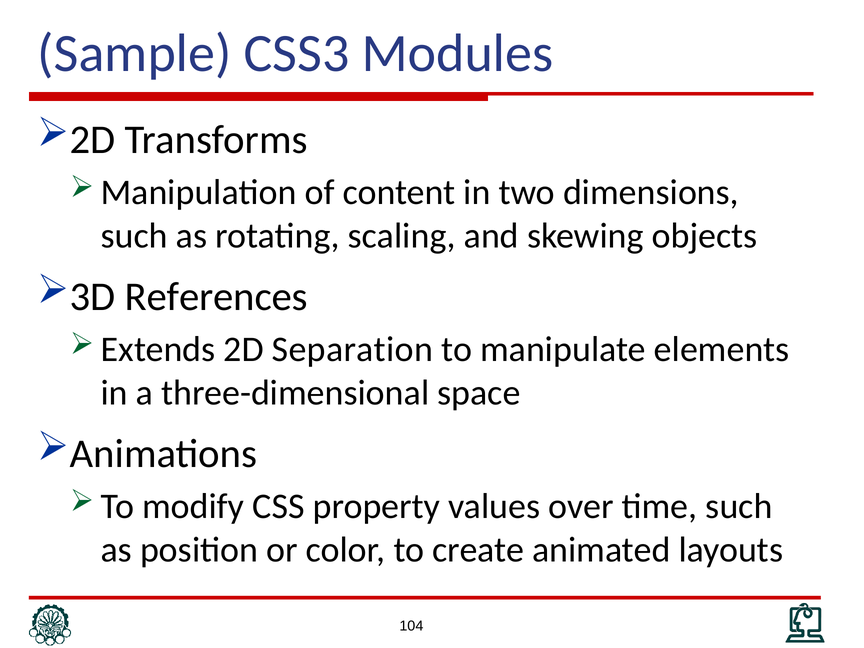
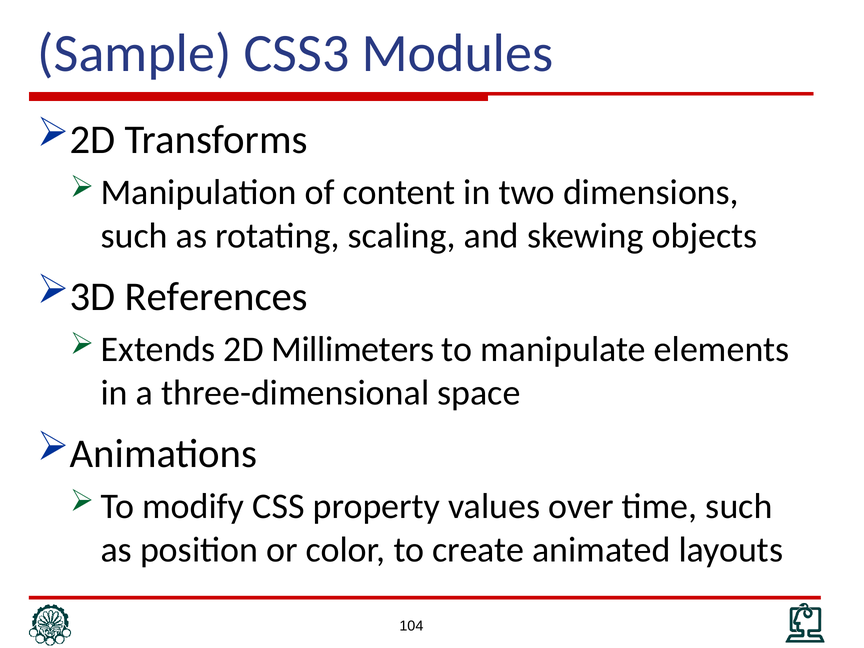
Separation: Separation -> Millimeters
